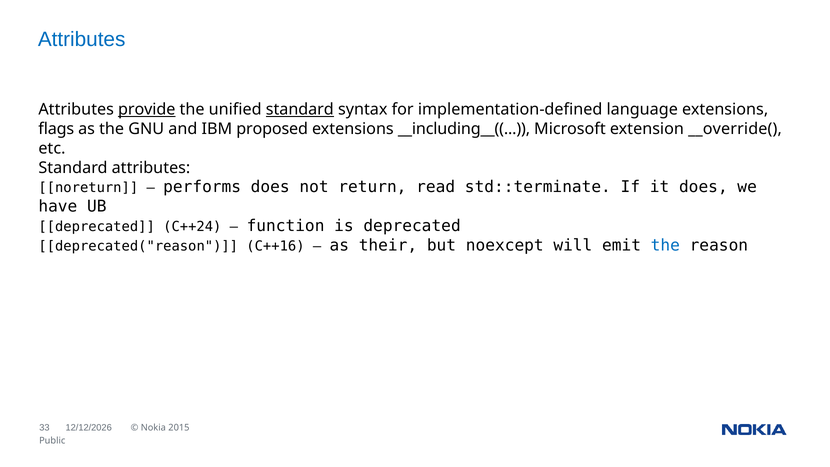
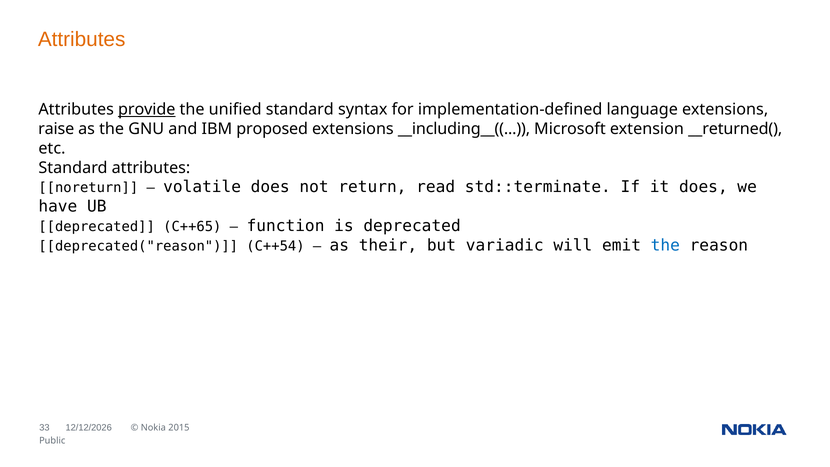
Attributes at (82, 39) colour: blue -> orange
standard at (300, 110) underline: present -> none
flags: flags -> raise
__override(: __override( -> __returned(
performs: performs -> volatile
C++24: C++24 -> C++65
C++16: C++16 -> C++54
noexcept: noexcept -> variadic
